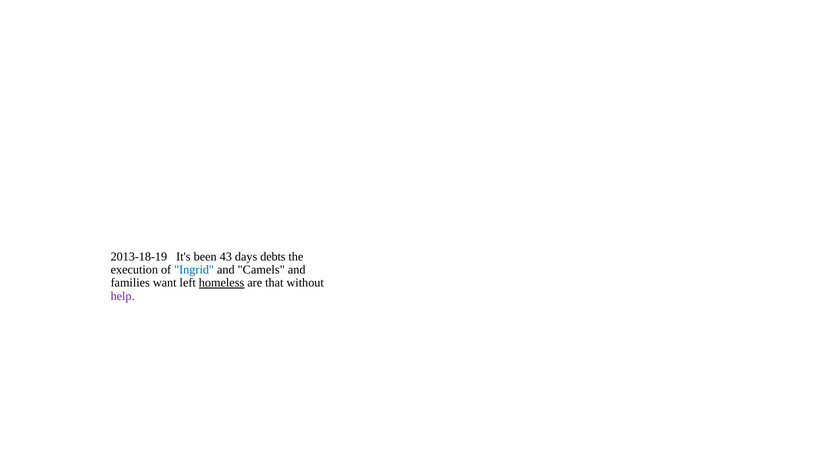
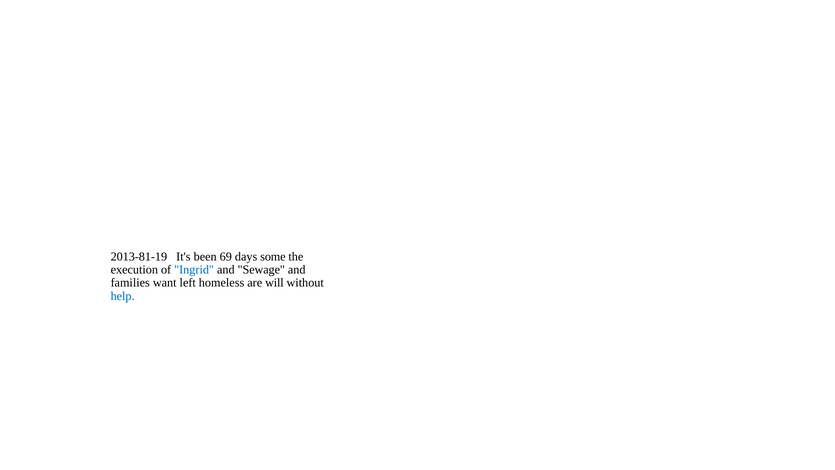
2013-18-19: 2013-18-19 -> 2013-81-19
43: 43 -> 69
debts: debts -> some
Camels: Camels -> Sewage
homeless underline: present -> none
that: that -> will
help colour: purple -> blue
